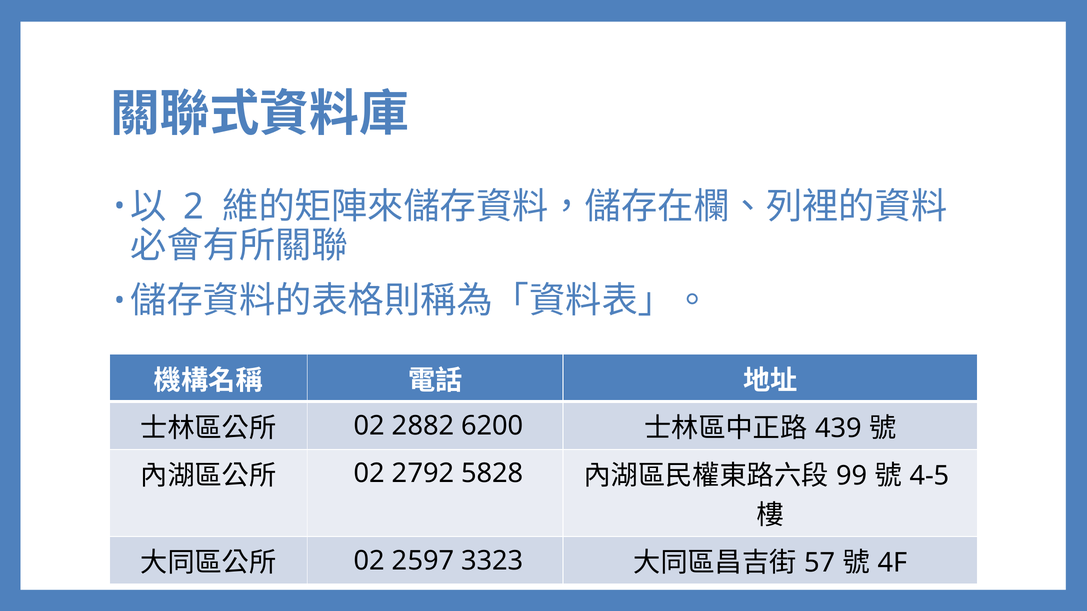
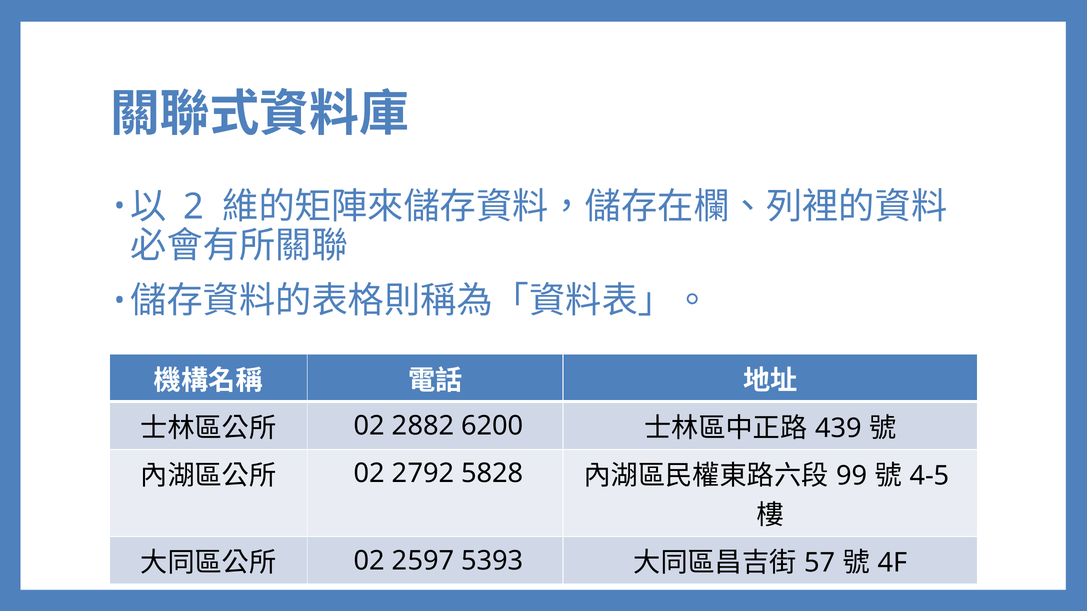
3323: 3323 -> 5393
